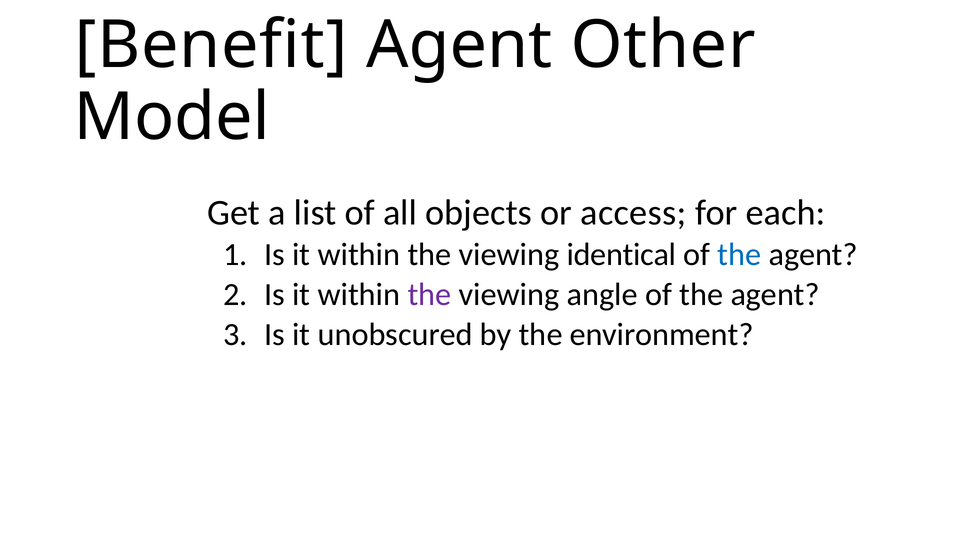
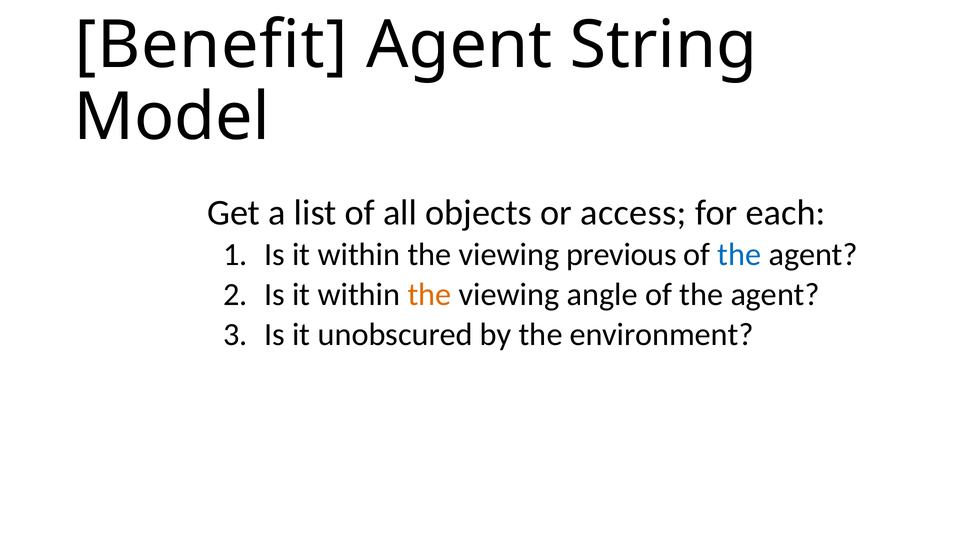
Other: Other -> String
identical: identical -> previous
the at (429, 295) colour: purple -> orange
